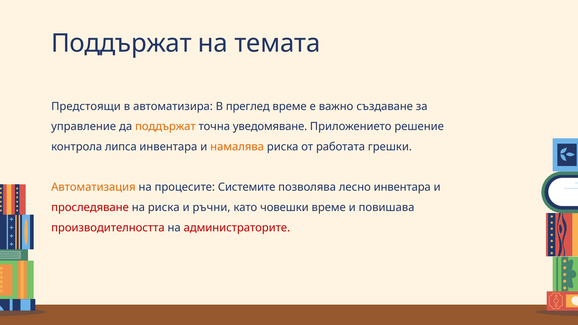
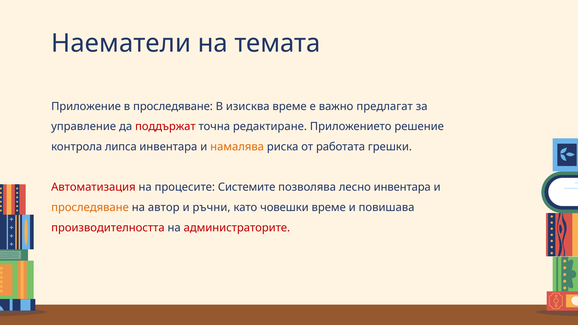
Поддържат at (121, 43): Поддържат -> Наематели
Предстоящи: Предстоящи -> Приложение
в автоматизира: автоматизира -> проследяване
преглед: преглед -> изисква
създаване: създаване -> предлагат
поддържат at (165, 127) colour: orange -> red
уведомяване: уведомяване -> редактиране
Автоматизация colour: orange -> red
проследяване at (90, 208) colour: red -> orange
на риска: риска -> автор
